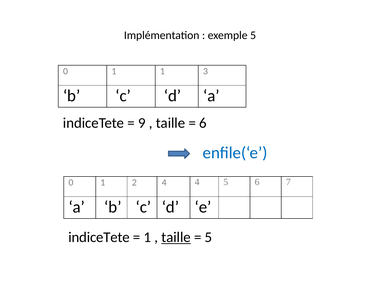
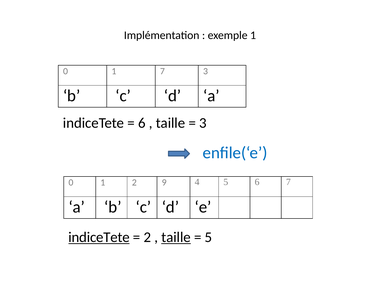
exemple 5: 5 -> 1
1 1: 1 -> 7
9 at (142, 123): 9 -> 6
6 at (203, 123): 6 -> 3
2 4: 4 -> 9
indiceTete at (99, 237) underline: none -> present
1 at (147, 237): 1 -> 2
